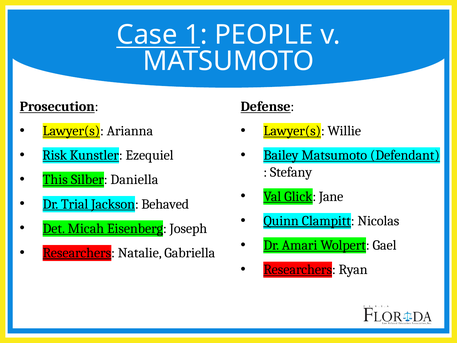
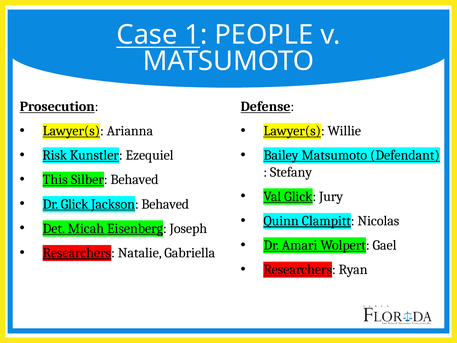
Silber Daniella: Daniella -> Behaved
Jane: Jane -> Jury
Dr Trial: Trial -> Glick
